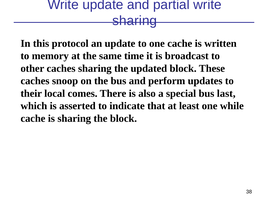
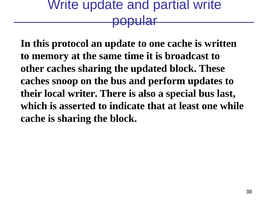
sharing at (135, 21): sharing -> popular
comes: comes -> writer
